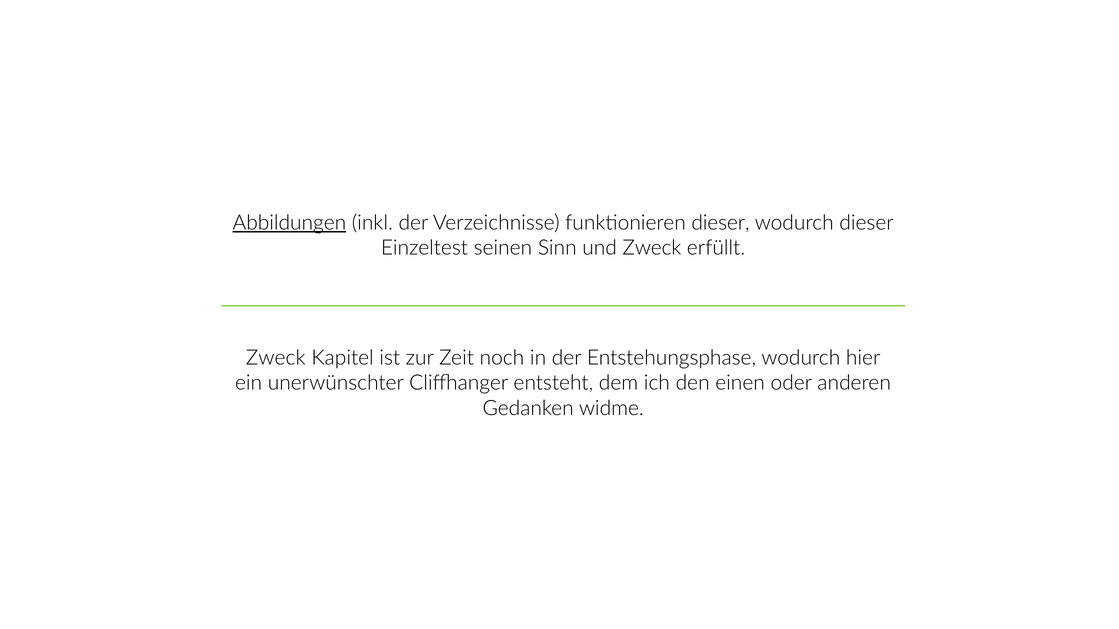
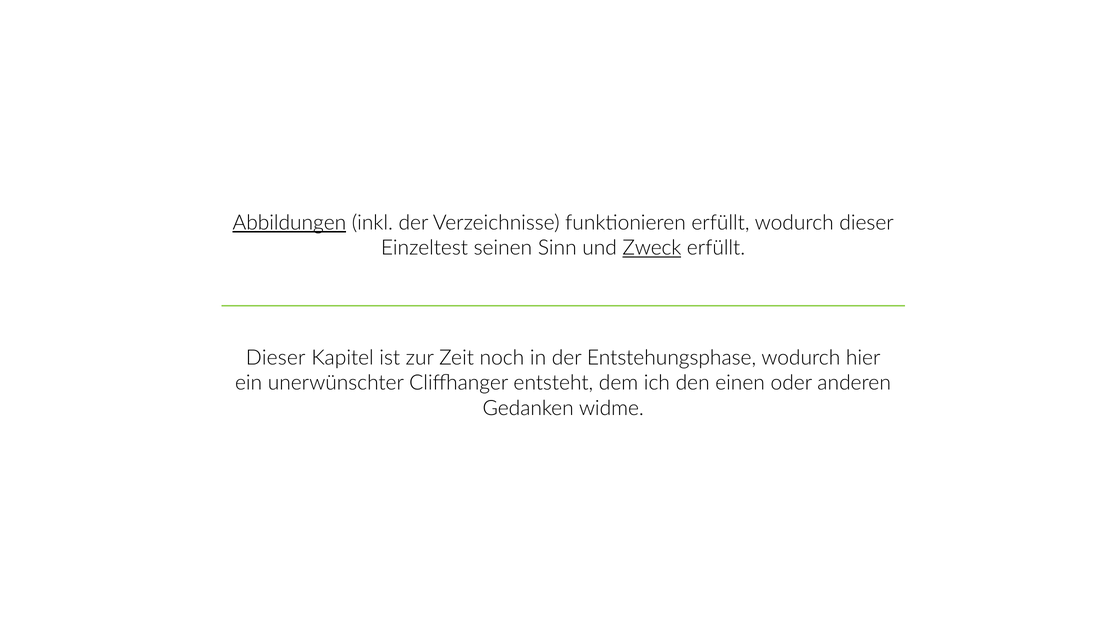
funktionieren dieser: dieser -> erfüllt
Zweck at (652, 248) underline: none -> present
Zweck at (276, 358): Zweck -> Dieser
